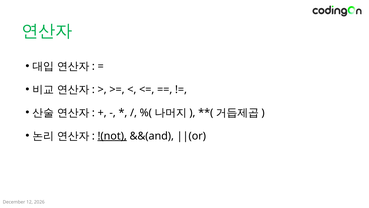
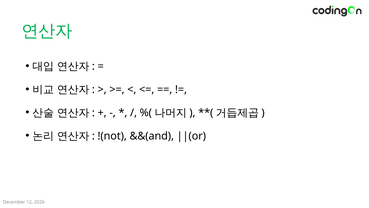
!(not underline: present -> none
